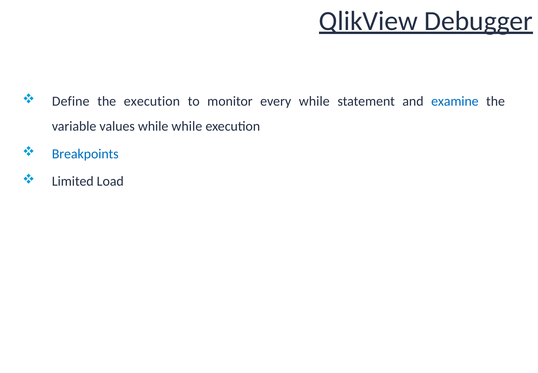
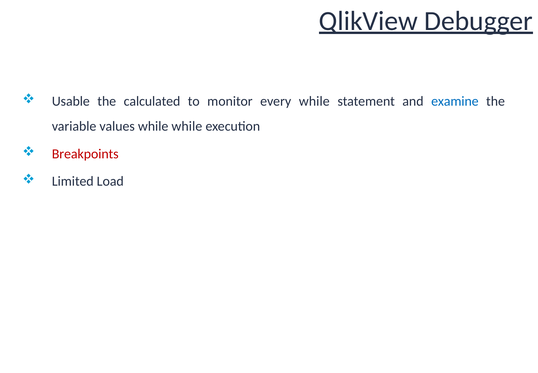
Define: Define -> Usable
the execution: execution -> calculated
Breakpoints colour: blue -> red
